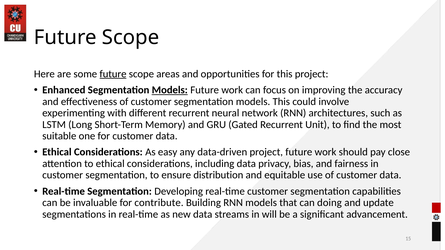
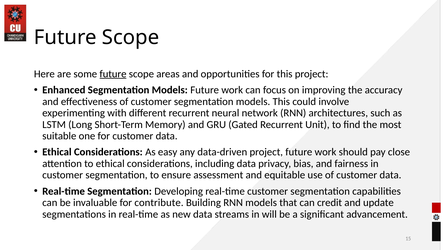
Models at (170, 90) underline: present -> none
distribution: distribution -> assessment
doing: doing -> credit
